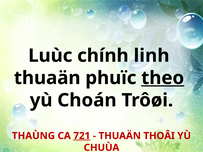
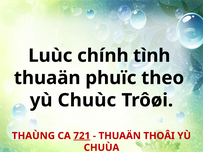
linh: linh -> tình
theo underline: present -> none
Choán: Choán -> Chuùc
